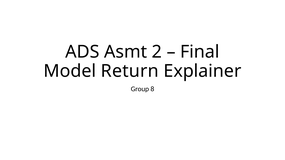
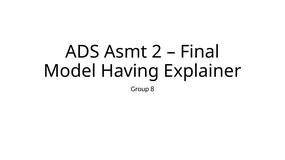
Return: Return -> Having
